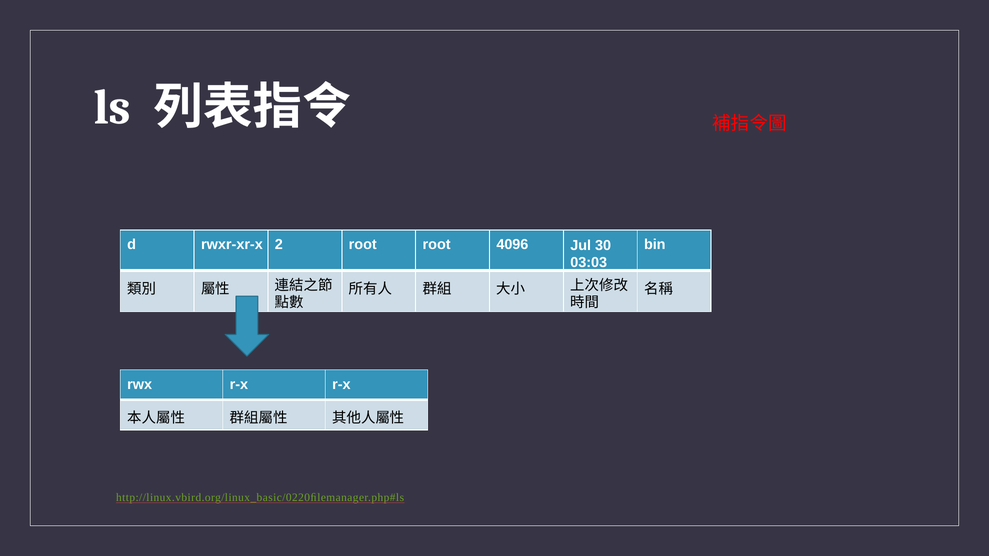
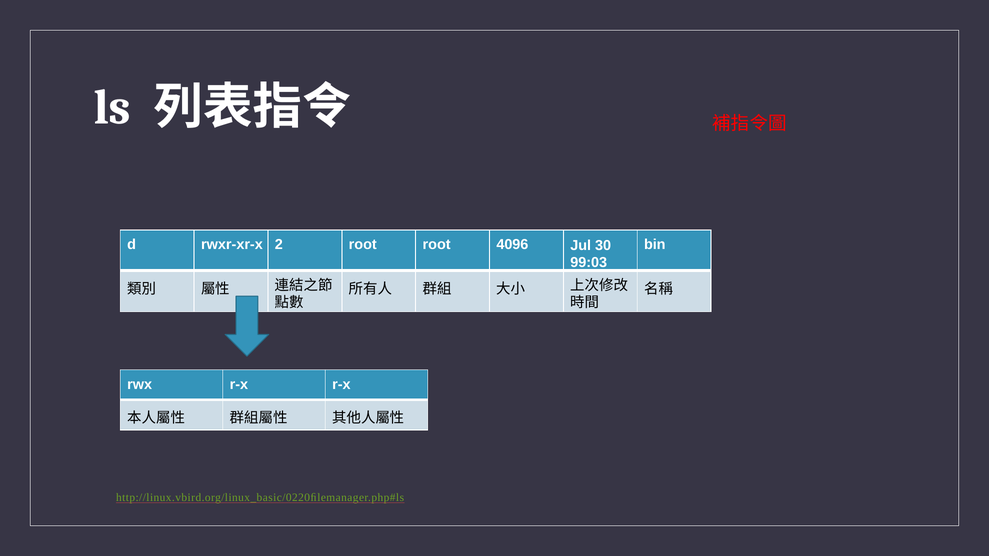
03:03: 03:03 -> 99:03
